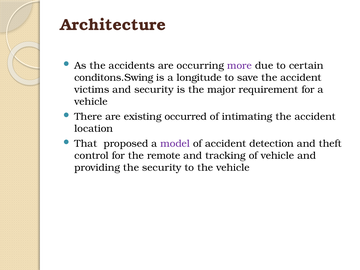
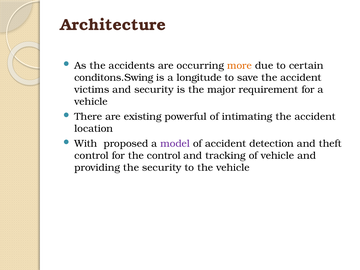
more colour: purple -> orange
occurred: occurred -> powerful
That: That -> With
the remote: remote -> control
